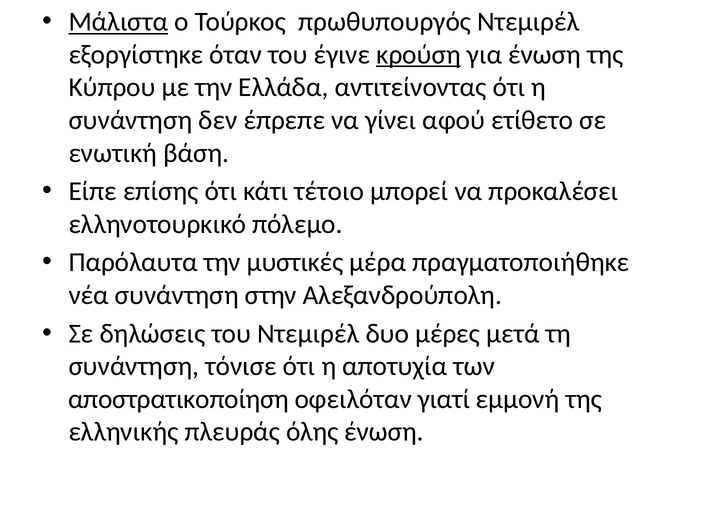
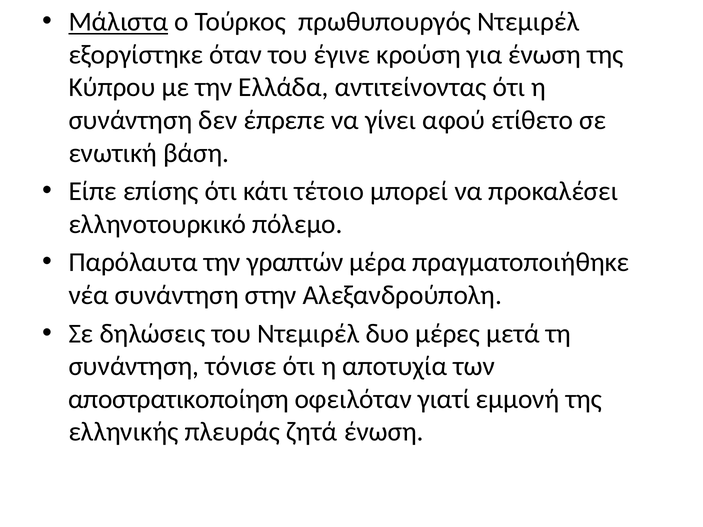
κρούση underline: present -> none
μυστικές: μυστικές -> γραπτών
όλης: όλης -> ζητά
